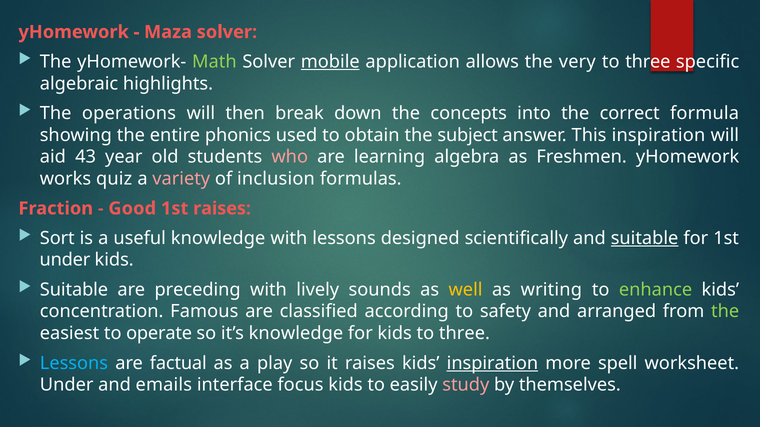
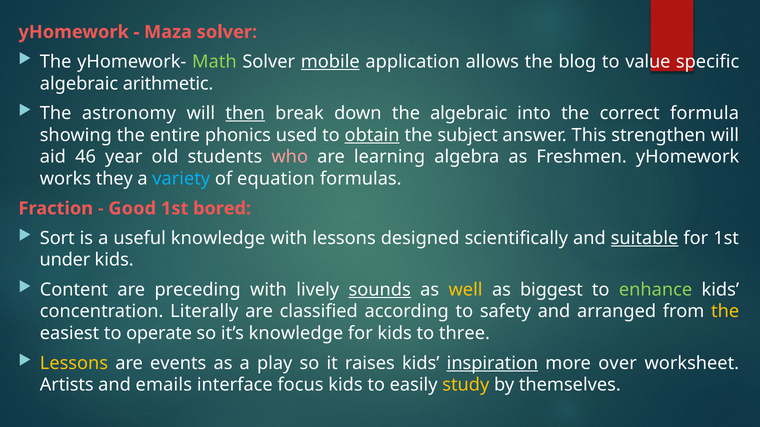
very: very -> blog
three at (648, 62): three -> value
highlights: highlights -> arithmetic
operations: operations -> astronomy
then underline: none -> present
the concepts: concepts -> algebraic
obtain underline: none -> present
This inspiration: inspiration -> strengthen
43: 43 -> 46
quiz: quiz -> they
variety colour: pink -> light blue
inclusion: inclusion -> equation
1st raises: raises -> bored
Suitable at (74, 290): Suitable -> Content
sounds underline: none -> present
writing: writing -> biggest
Famous: Famous -> Literally
the at (725, 312) colour: light green -> yellow
Lessons at (74, 363) colour: light blue -> yellow
factual: factual -> events
spell: spell -> over
Under at (67, 385): Under -> Artists
study colour: pink -> yellow
